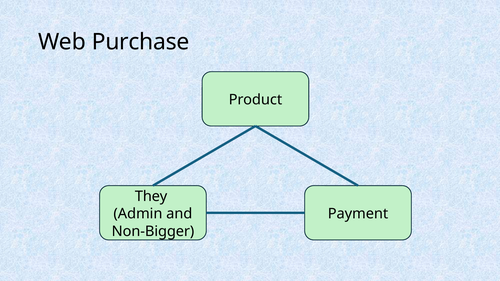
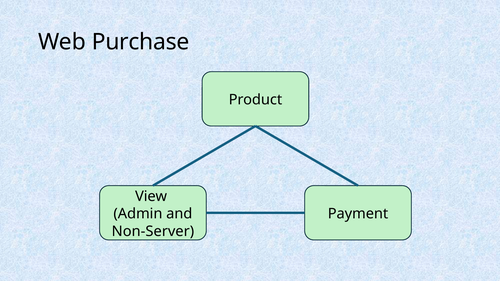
They: They -> View
Non-Bigger: Non-Bigger -> Non-Server
